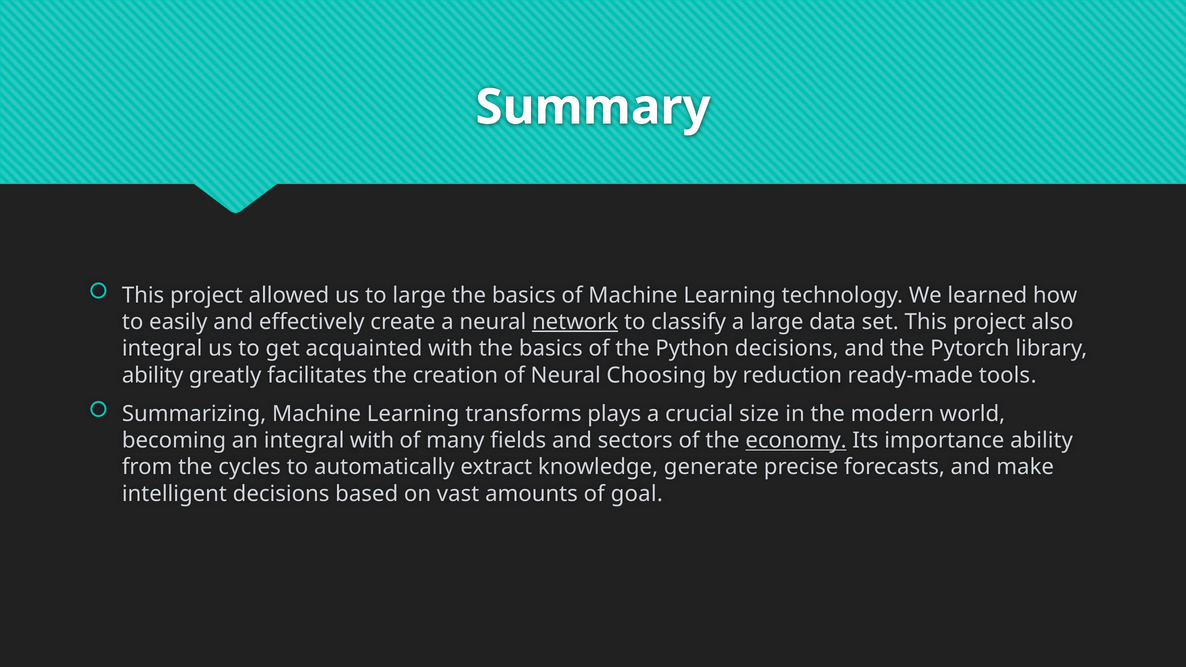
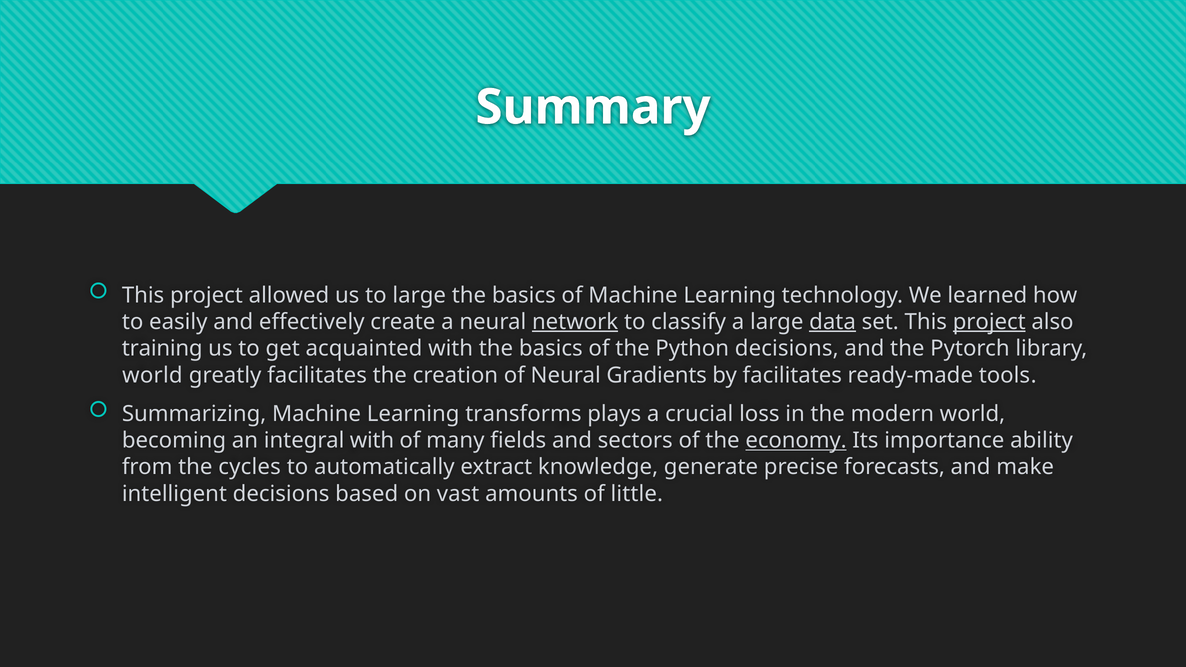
data underline: none -> present
project at (989, 322) underline: none -> present
integral at (162, 349): integral -> training
ability at (153, 375): ability -> world
Choosing: Choosing -> Gradients
by reduction: reduction -> facilitates
size: size -> loss
goal: goal -> little
